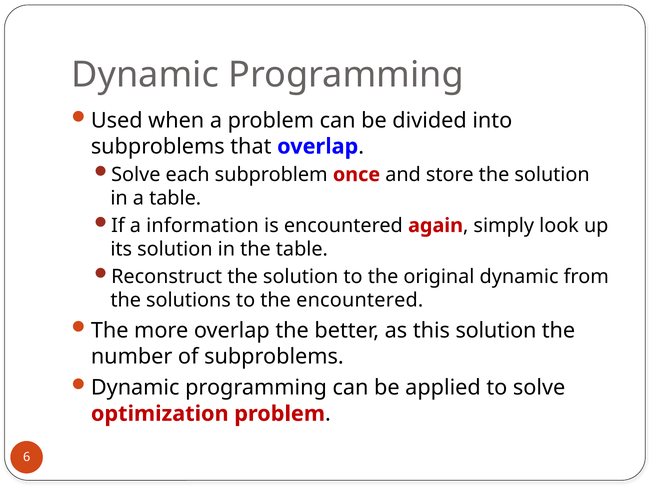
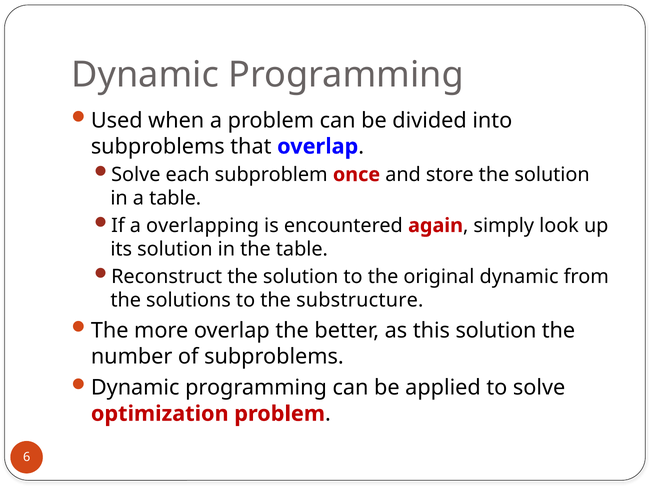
information: information -> overlapping
the encountered: encountered -> substructure
